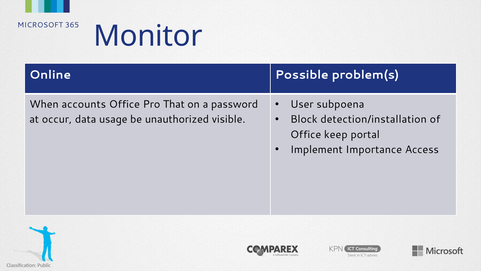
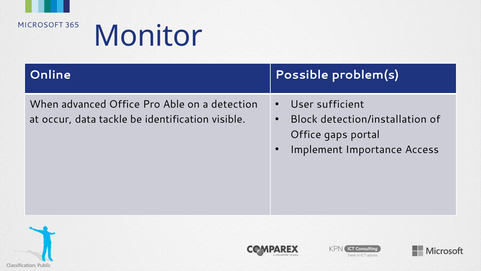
subpoena: subpoena -> sufficient
accounts: accounts -> advanced
That: That -> Able
password: password -> detection
usage: usage -> tackle
unauthorized: unauthorized -> identification
keep: keep -> gaps
